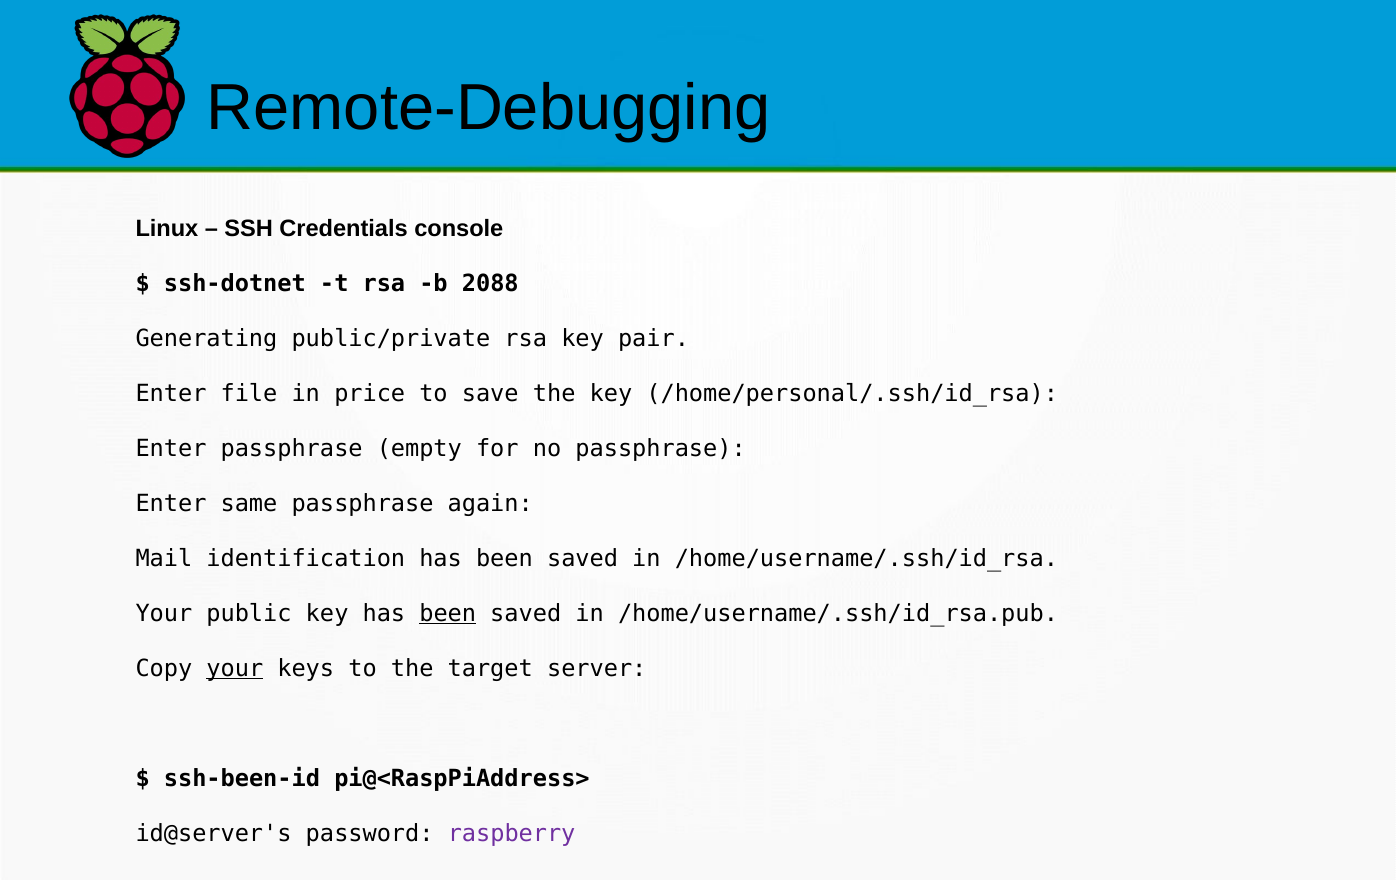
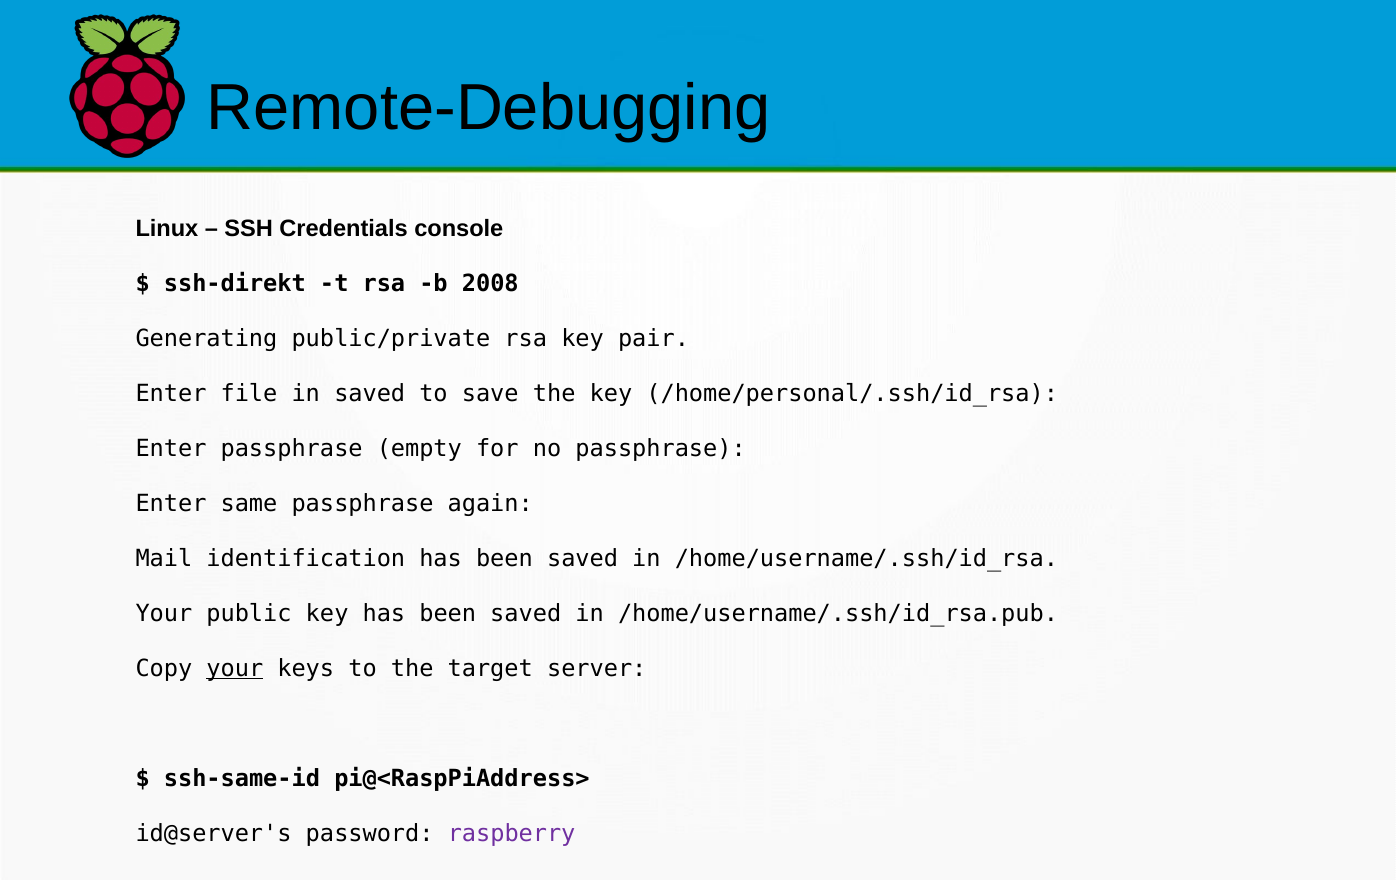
ssh-dotnet: ssh-dotnet -> ssh-direkt
2088: 2088 -> 2008
in price: price -> saved
been at (448, 613) underline: present -> none
ssh-been-id: ssh-been-id -> ssh-same-id
